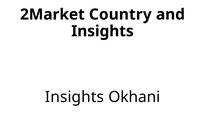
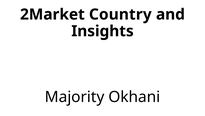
Insights at (74, 96): Insights -> Majority
